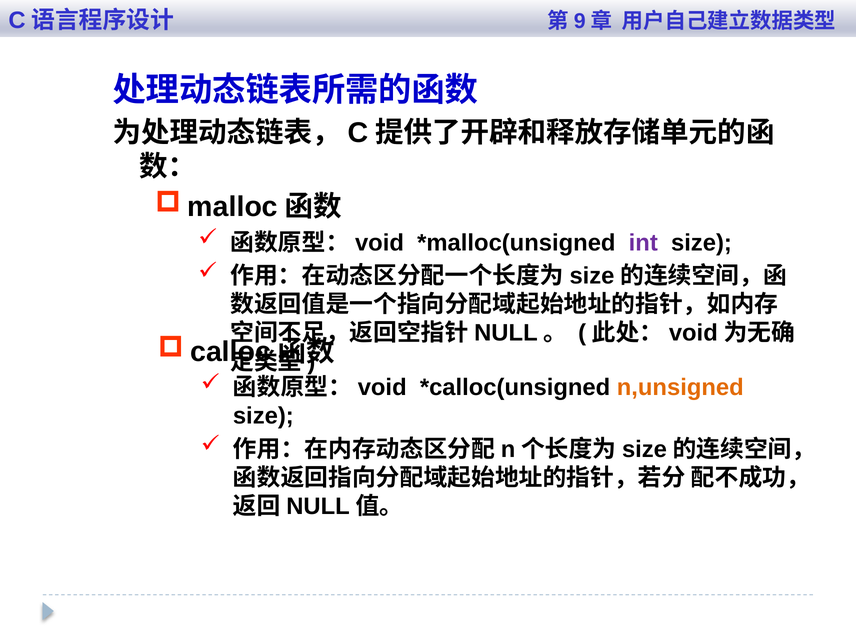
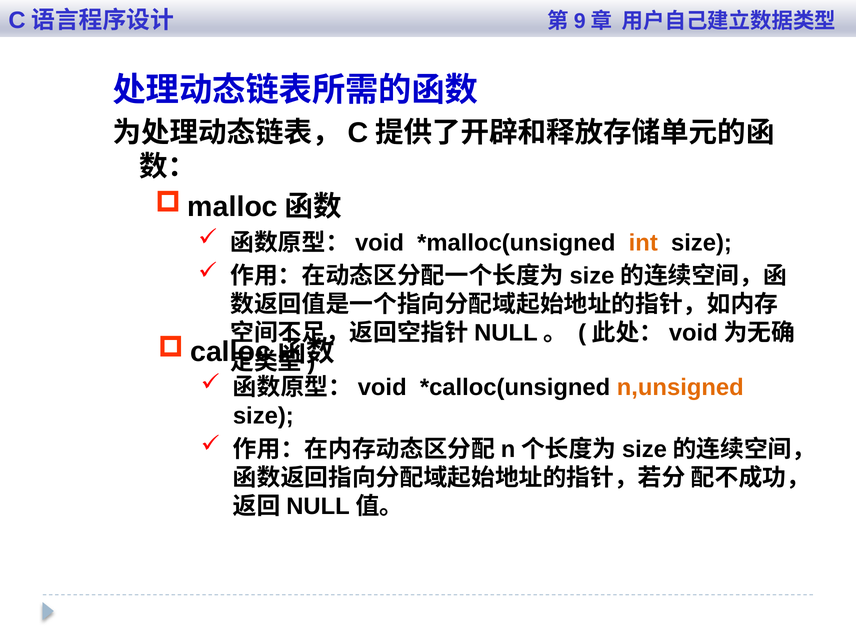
int colour: purple -> orange
